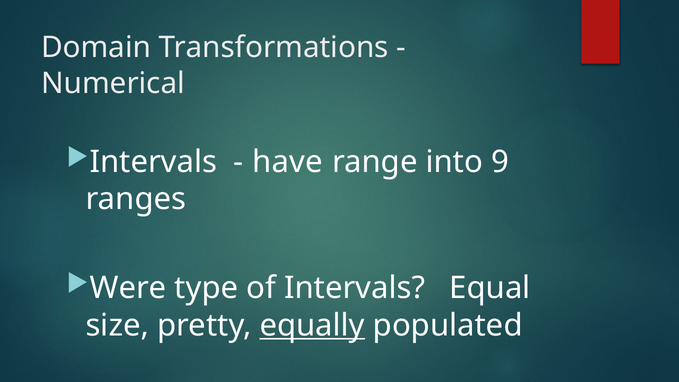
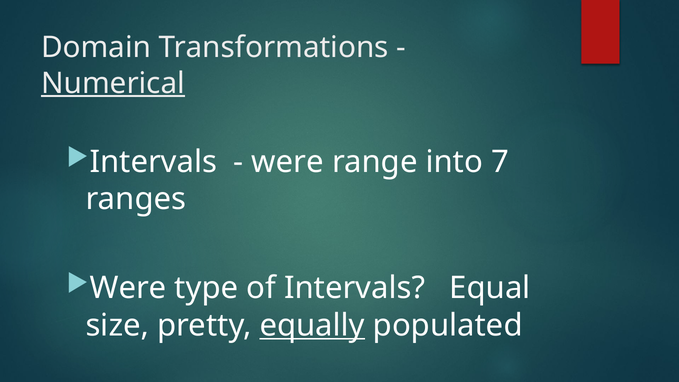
Numerical underline: none -> present
have at (288, 162): have -> were
9: 9 -> 7
